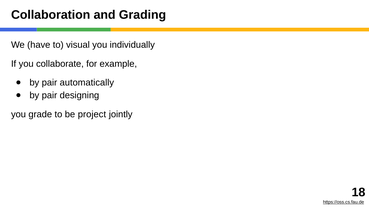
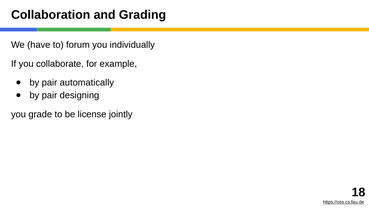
visual: visual -> forum
project: project -> license
